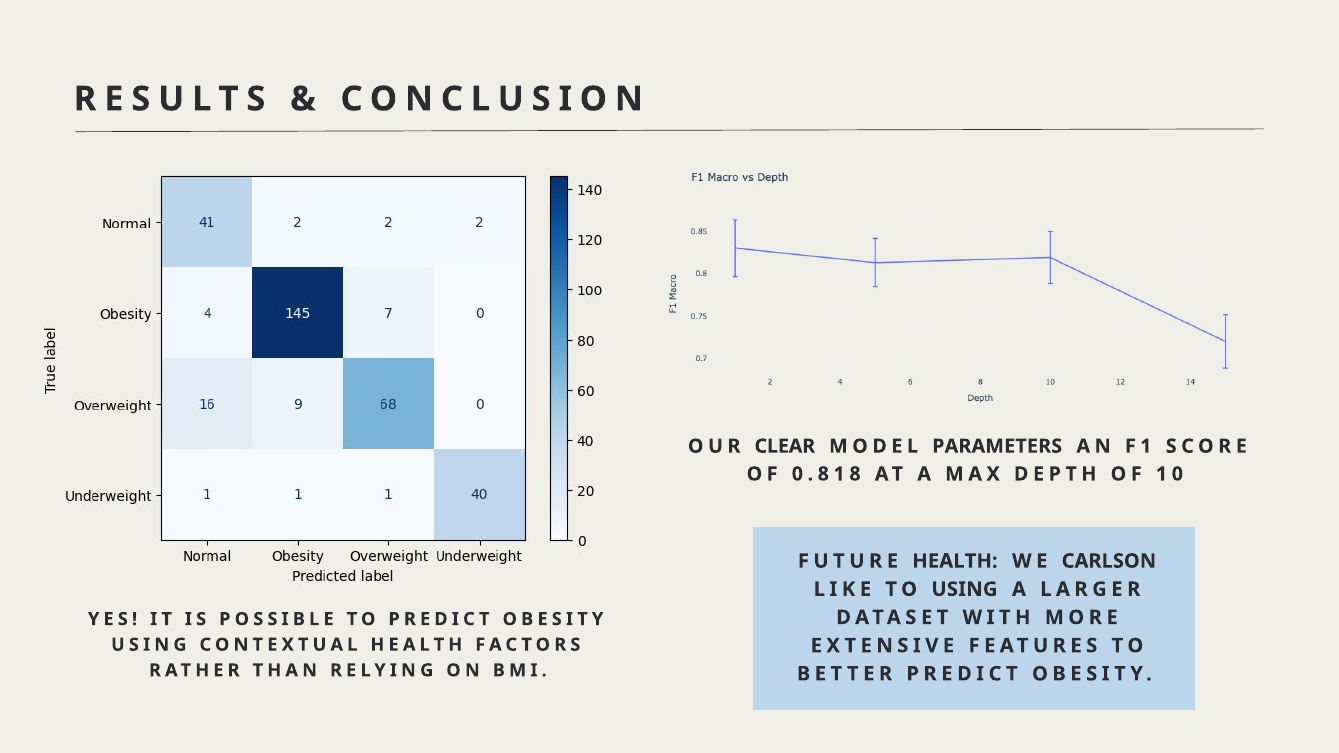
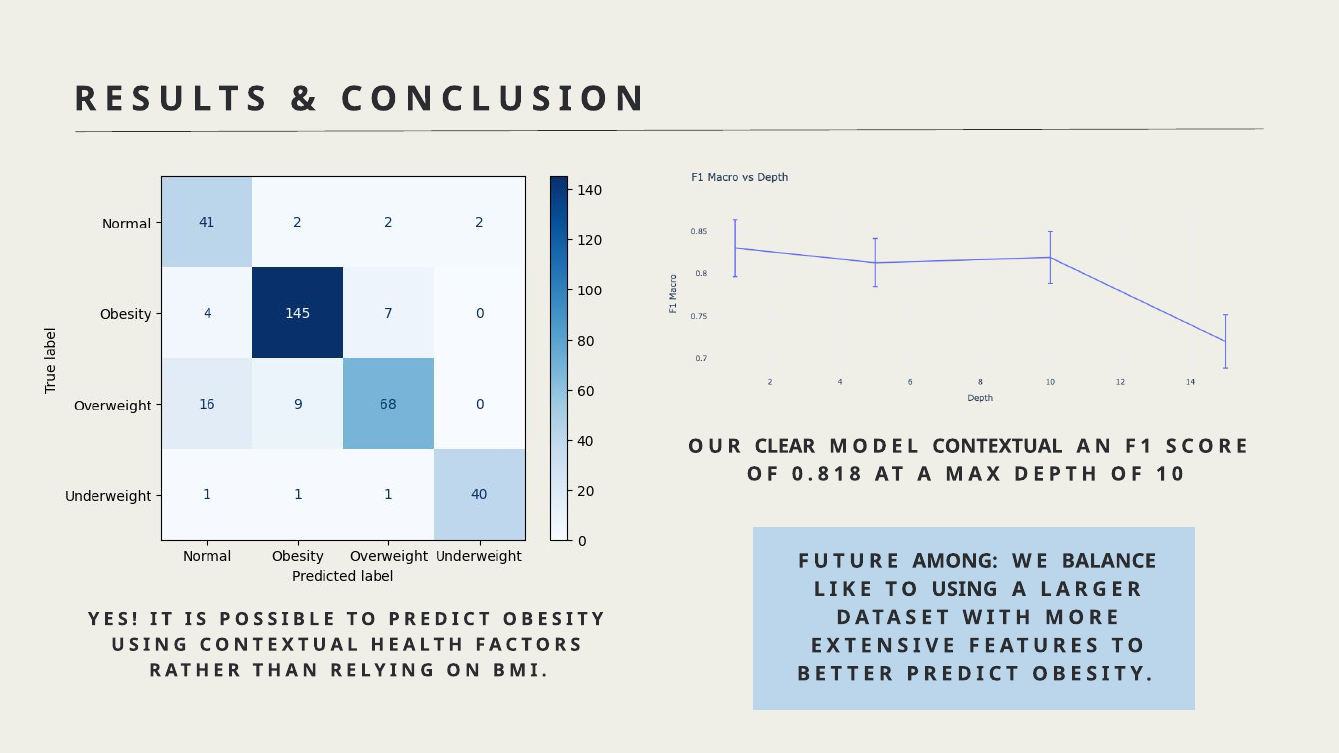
MODEL PARAMETERS: PARAMETERS -> CONTEXTUAL
FUTURE HEALTH: HEALTH -> AMONG
CARLSON: CARLSON -> BALANCE
